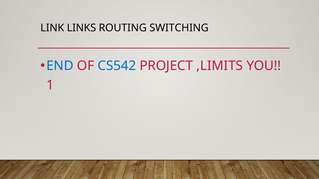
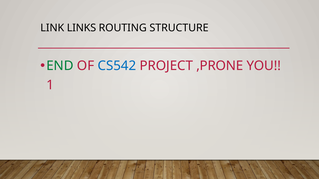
SWITCHING: SWITCHING -> STRUCTURE
END colour: blue -> green
,LIMITS: ,LIMITS -> ,PRONE
